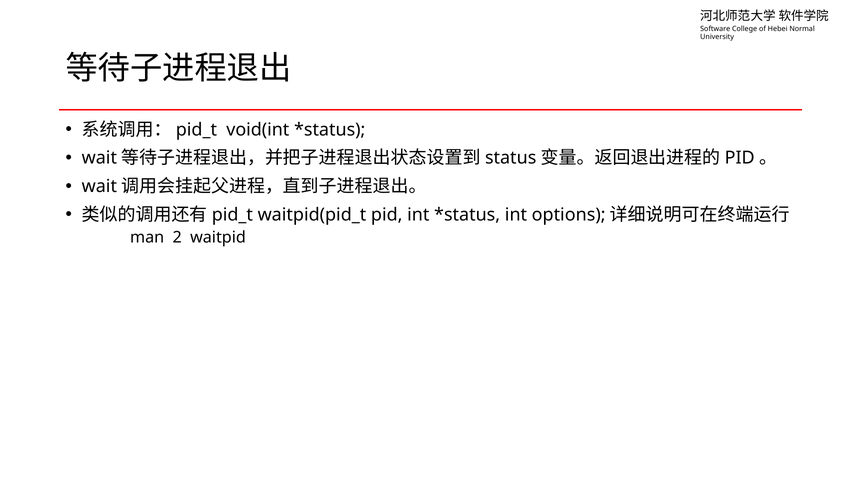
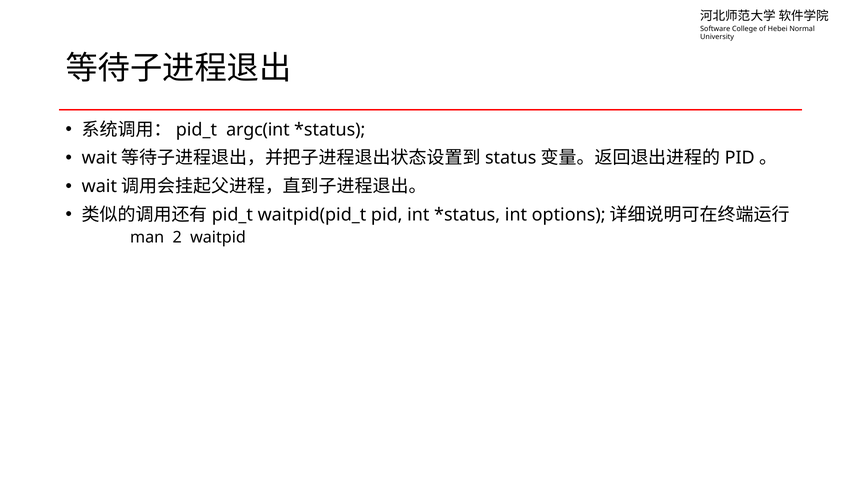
void(int: void(int -> argc(int
